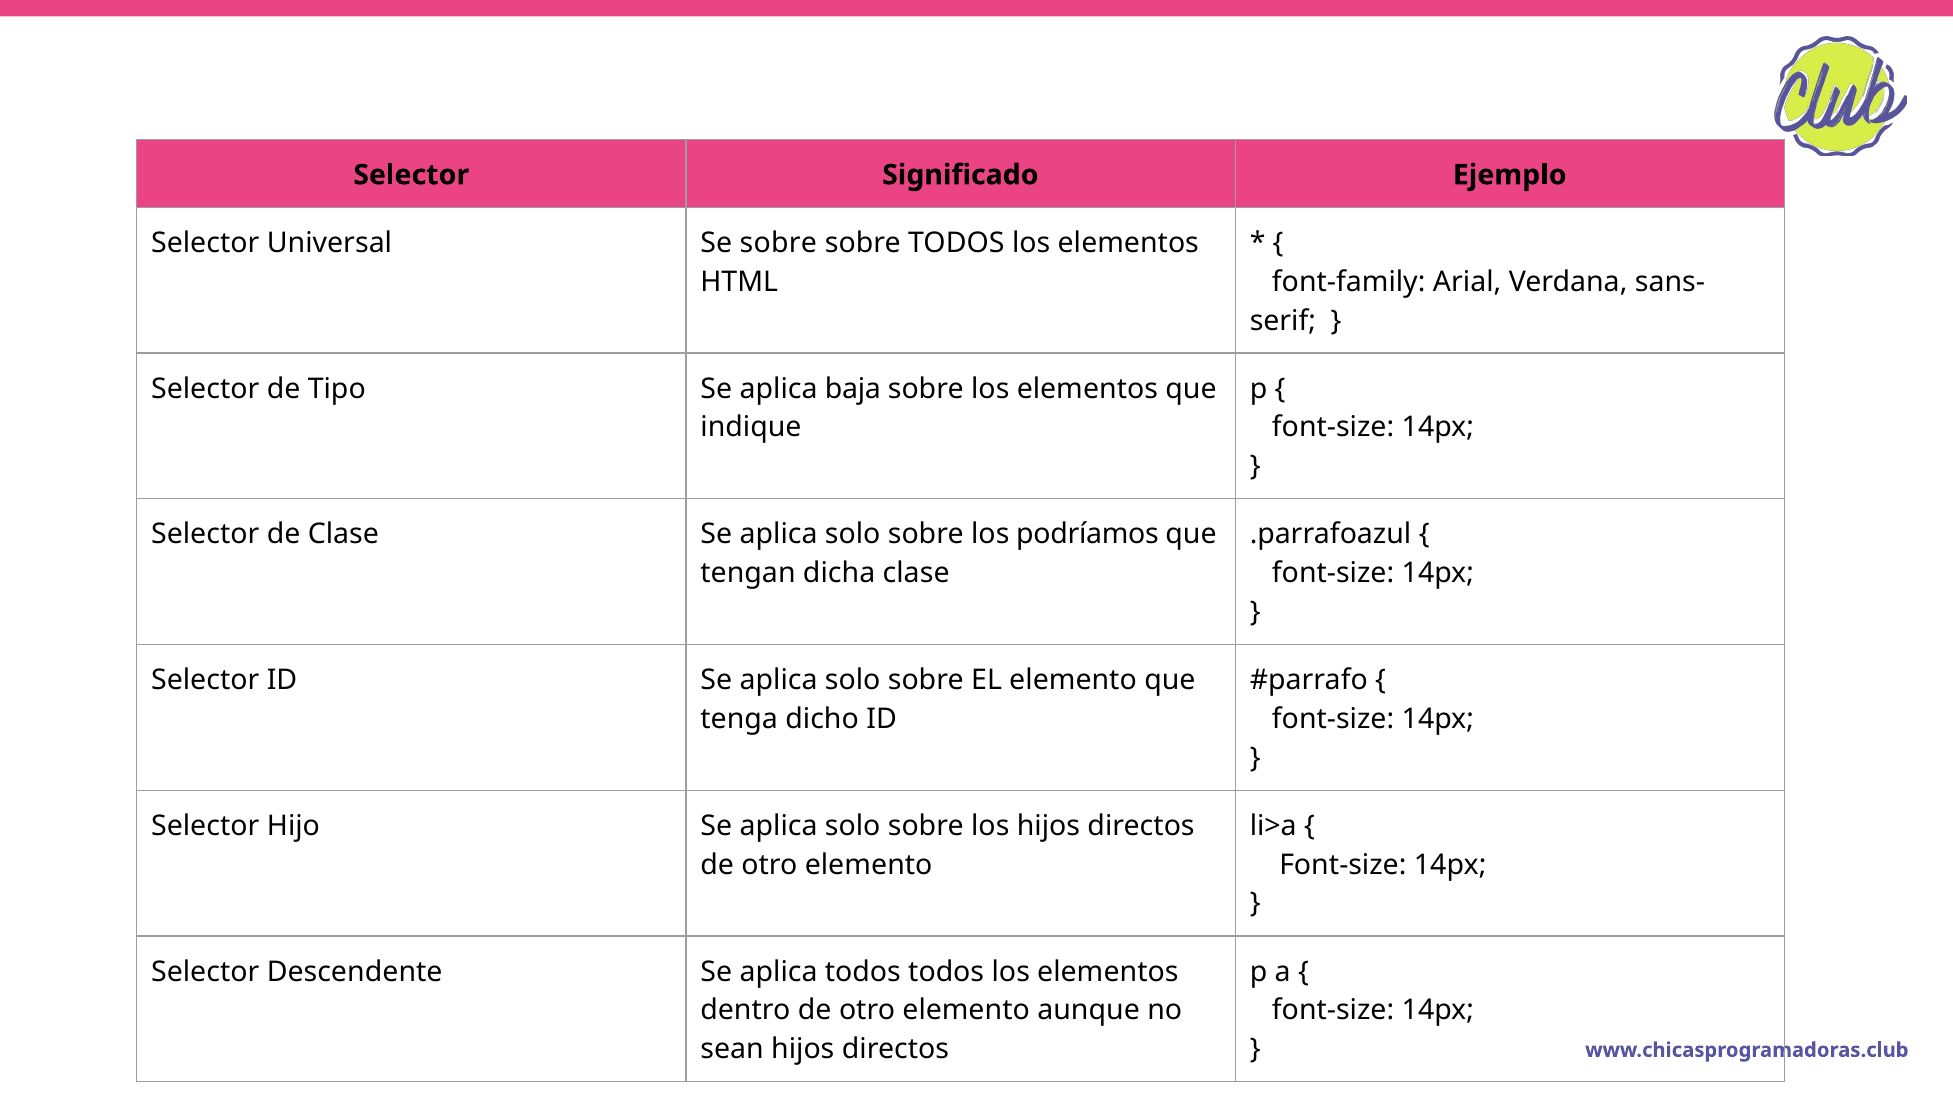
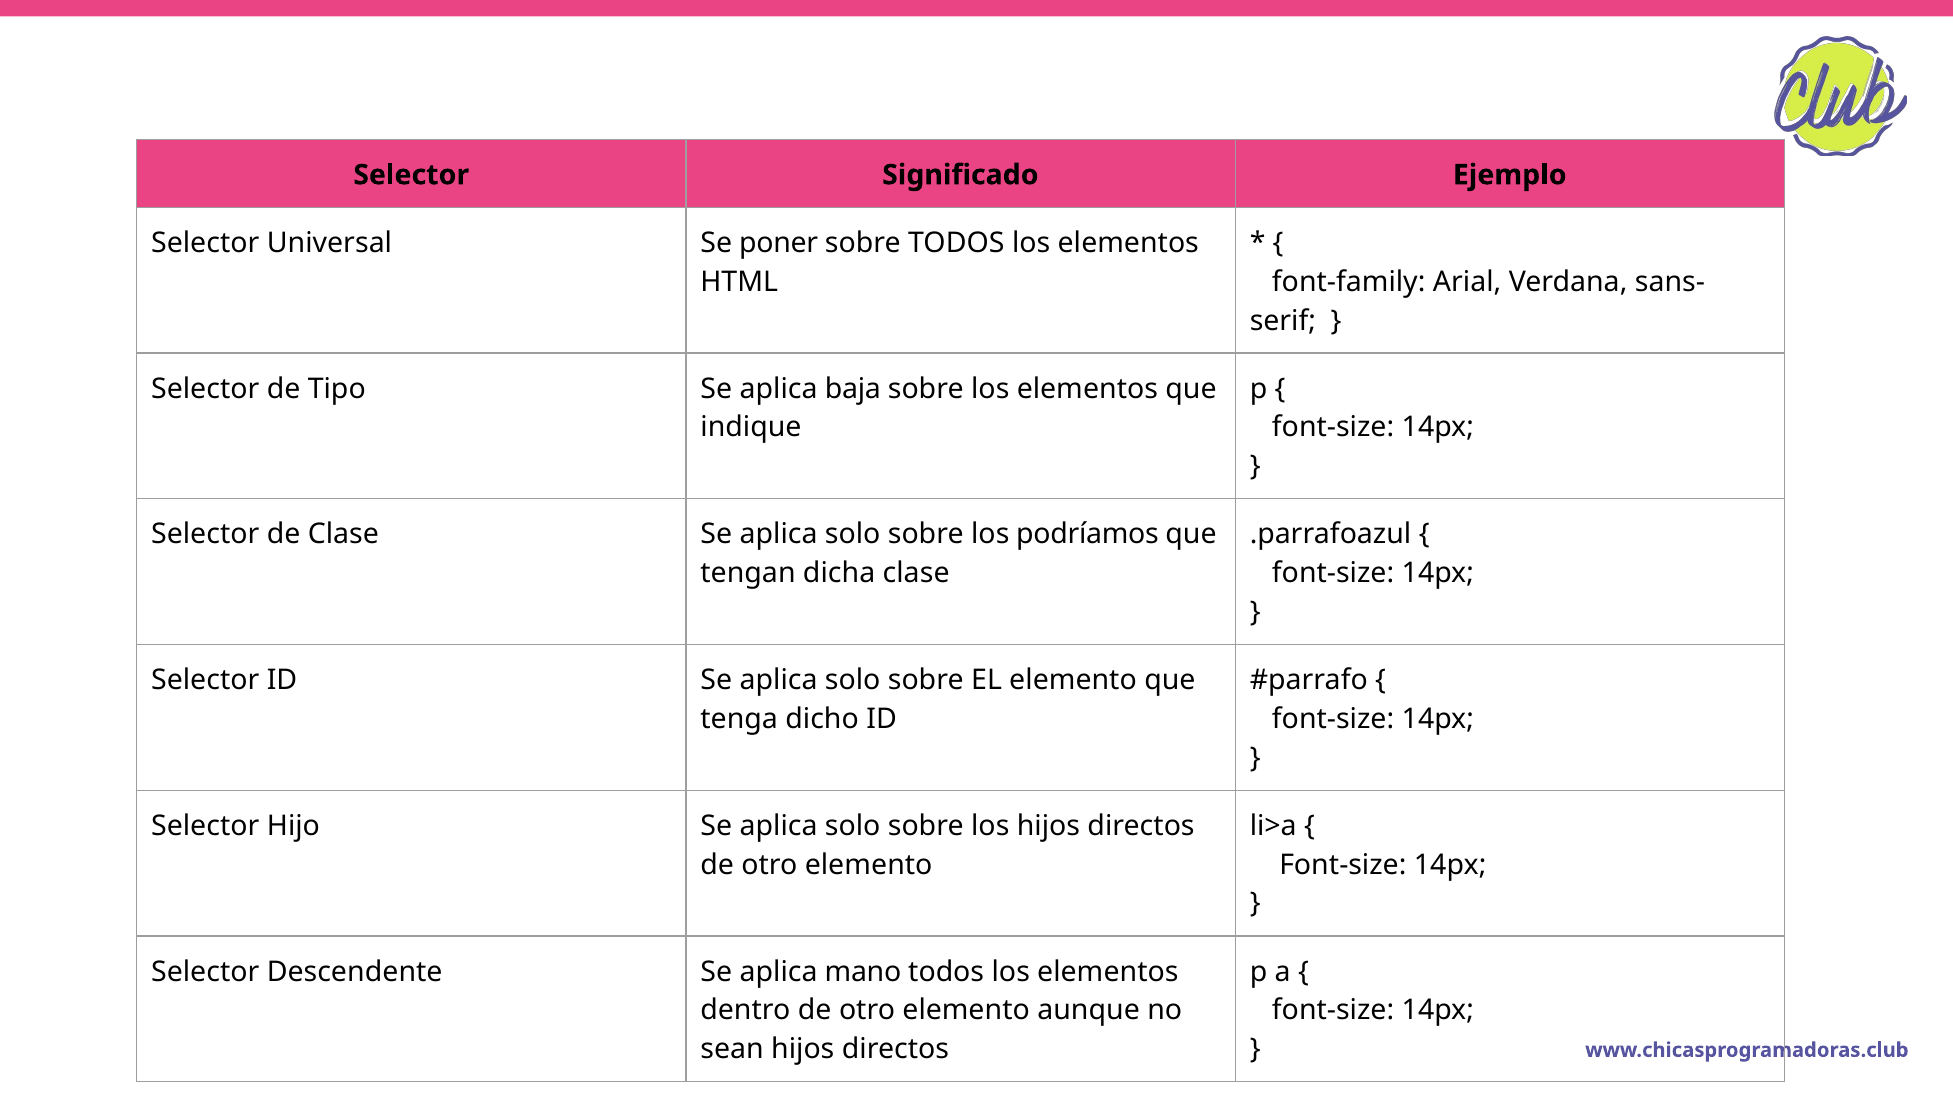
Se sobre: sobre -> poner
aplica todos: todos -> mano
